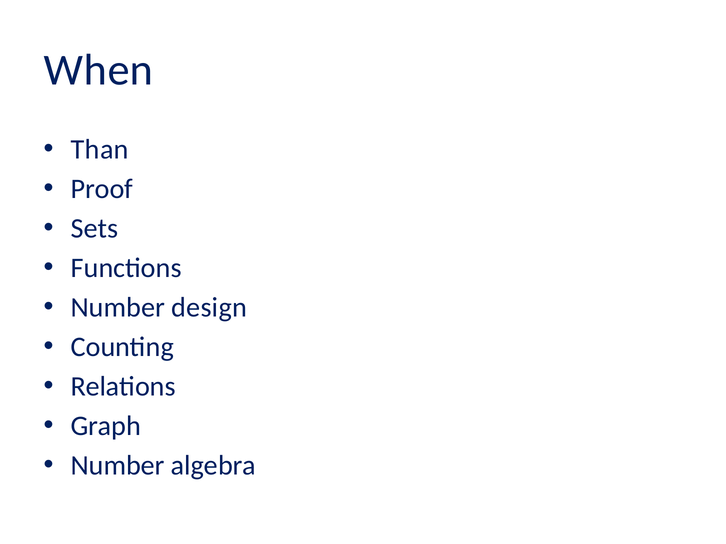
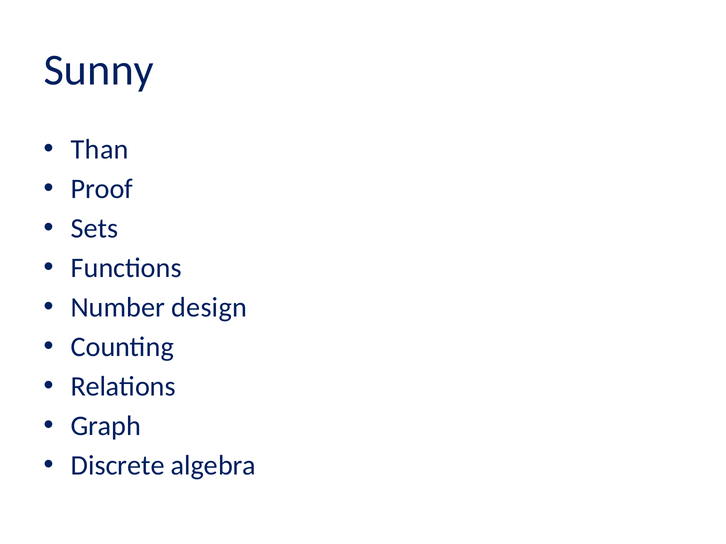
When: When -> Sunny
Number at (118, 466): Number -> Discrete
